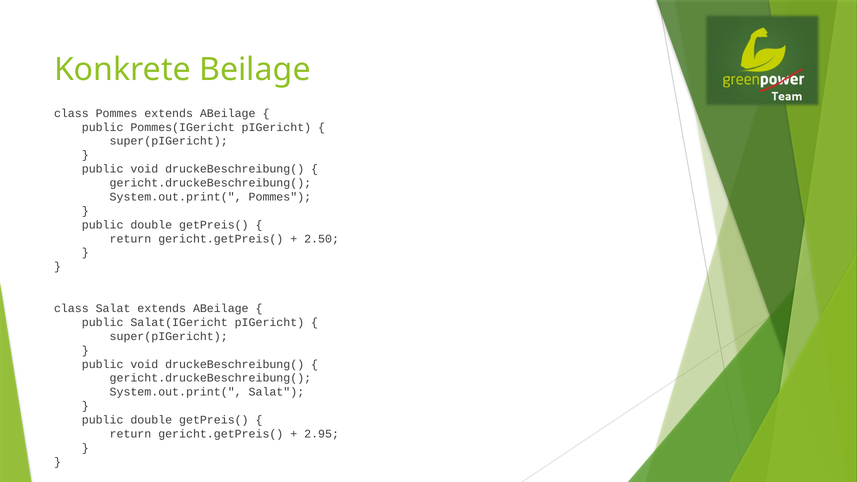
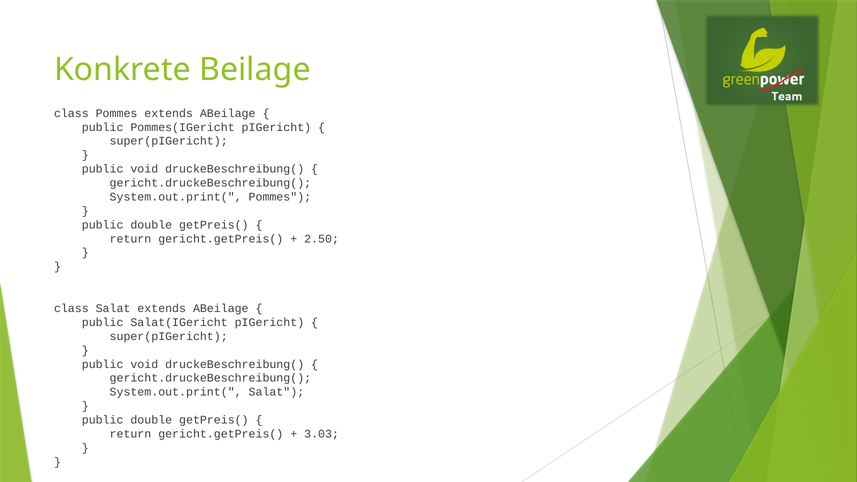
2.95: 2.95 -> 3.03
